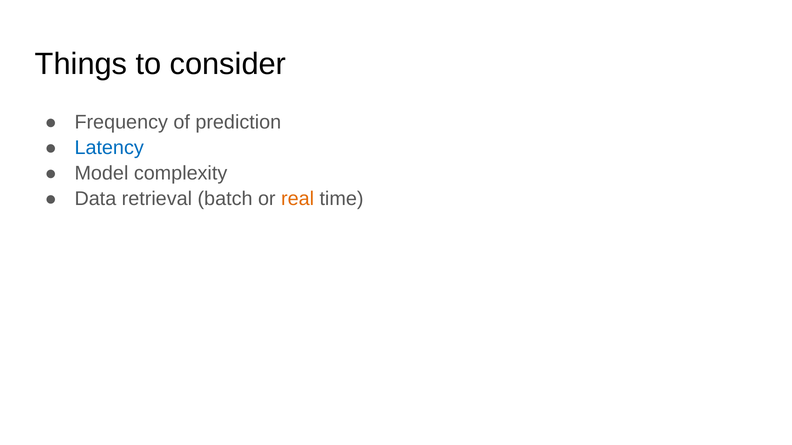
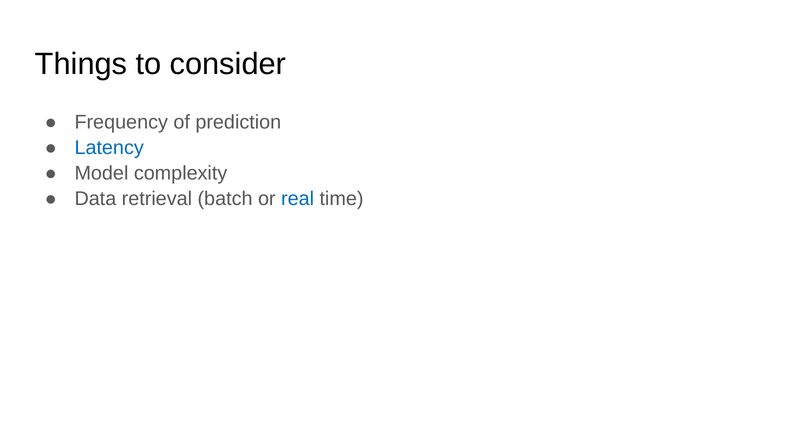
real colour: orange -> blue
